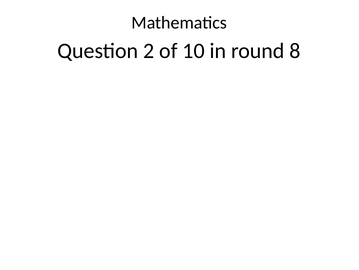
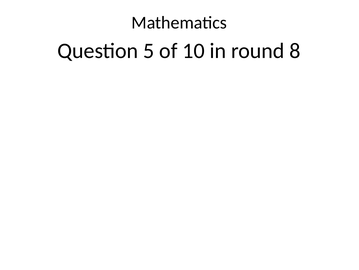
2: 2 -> 5
